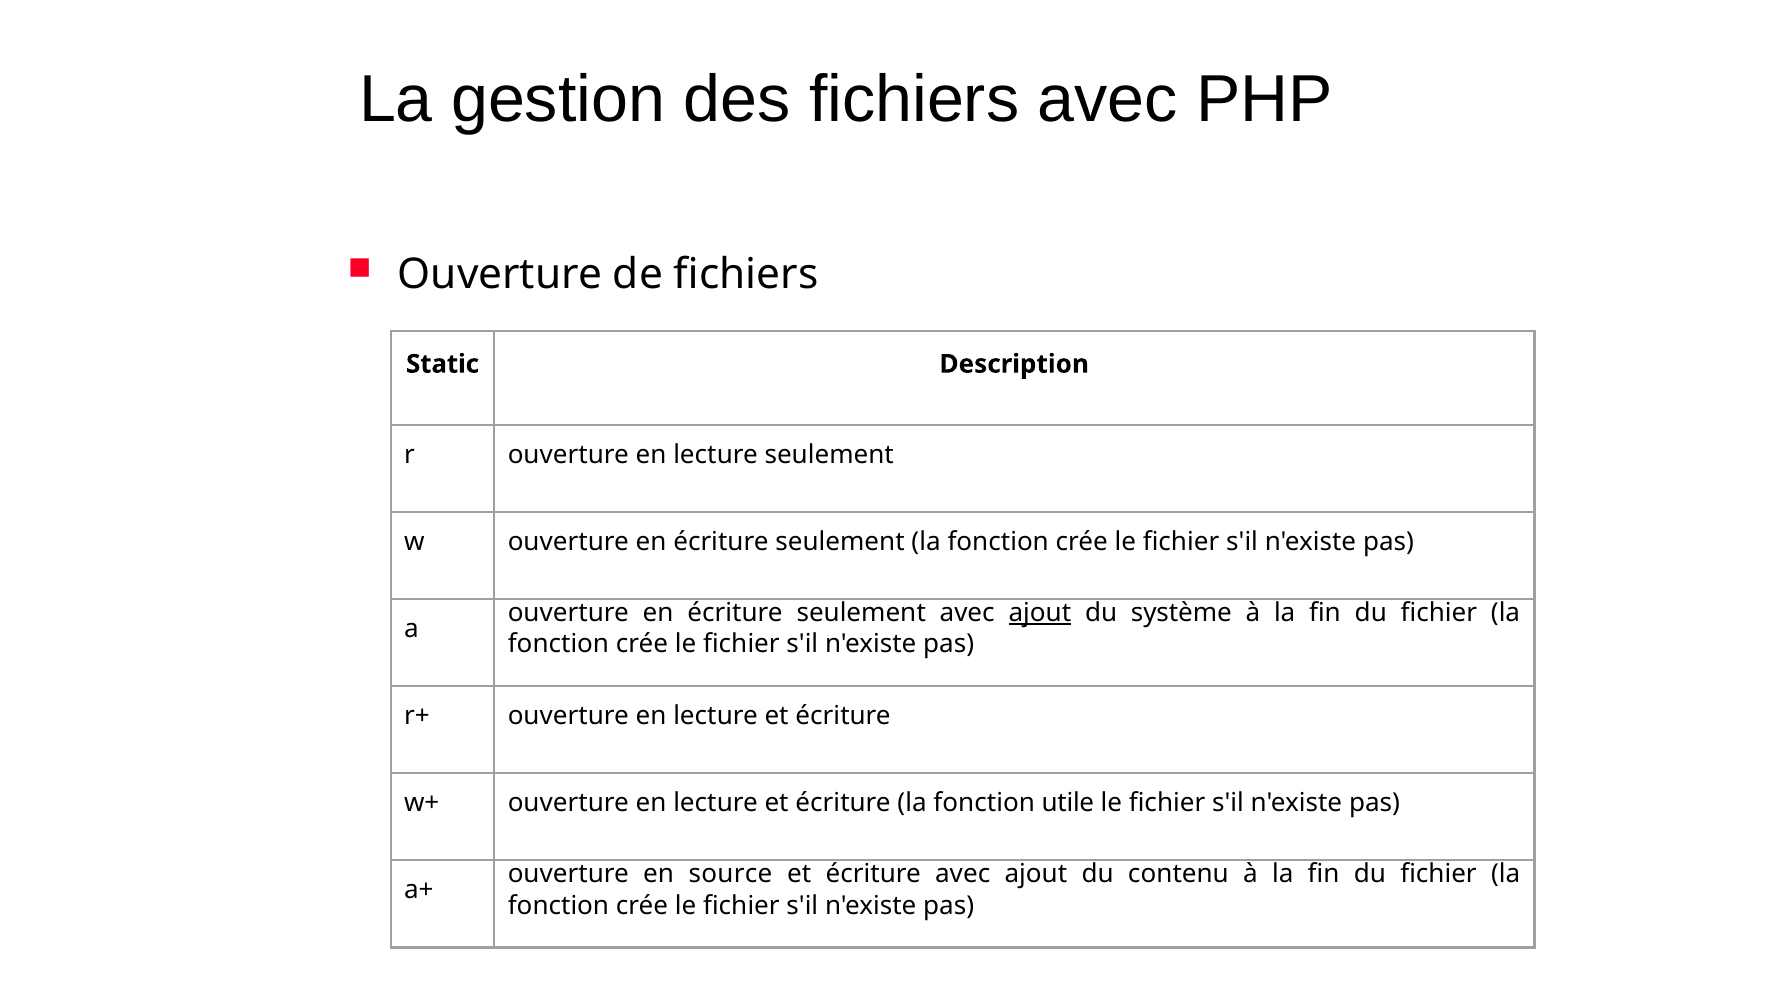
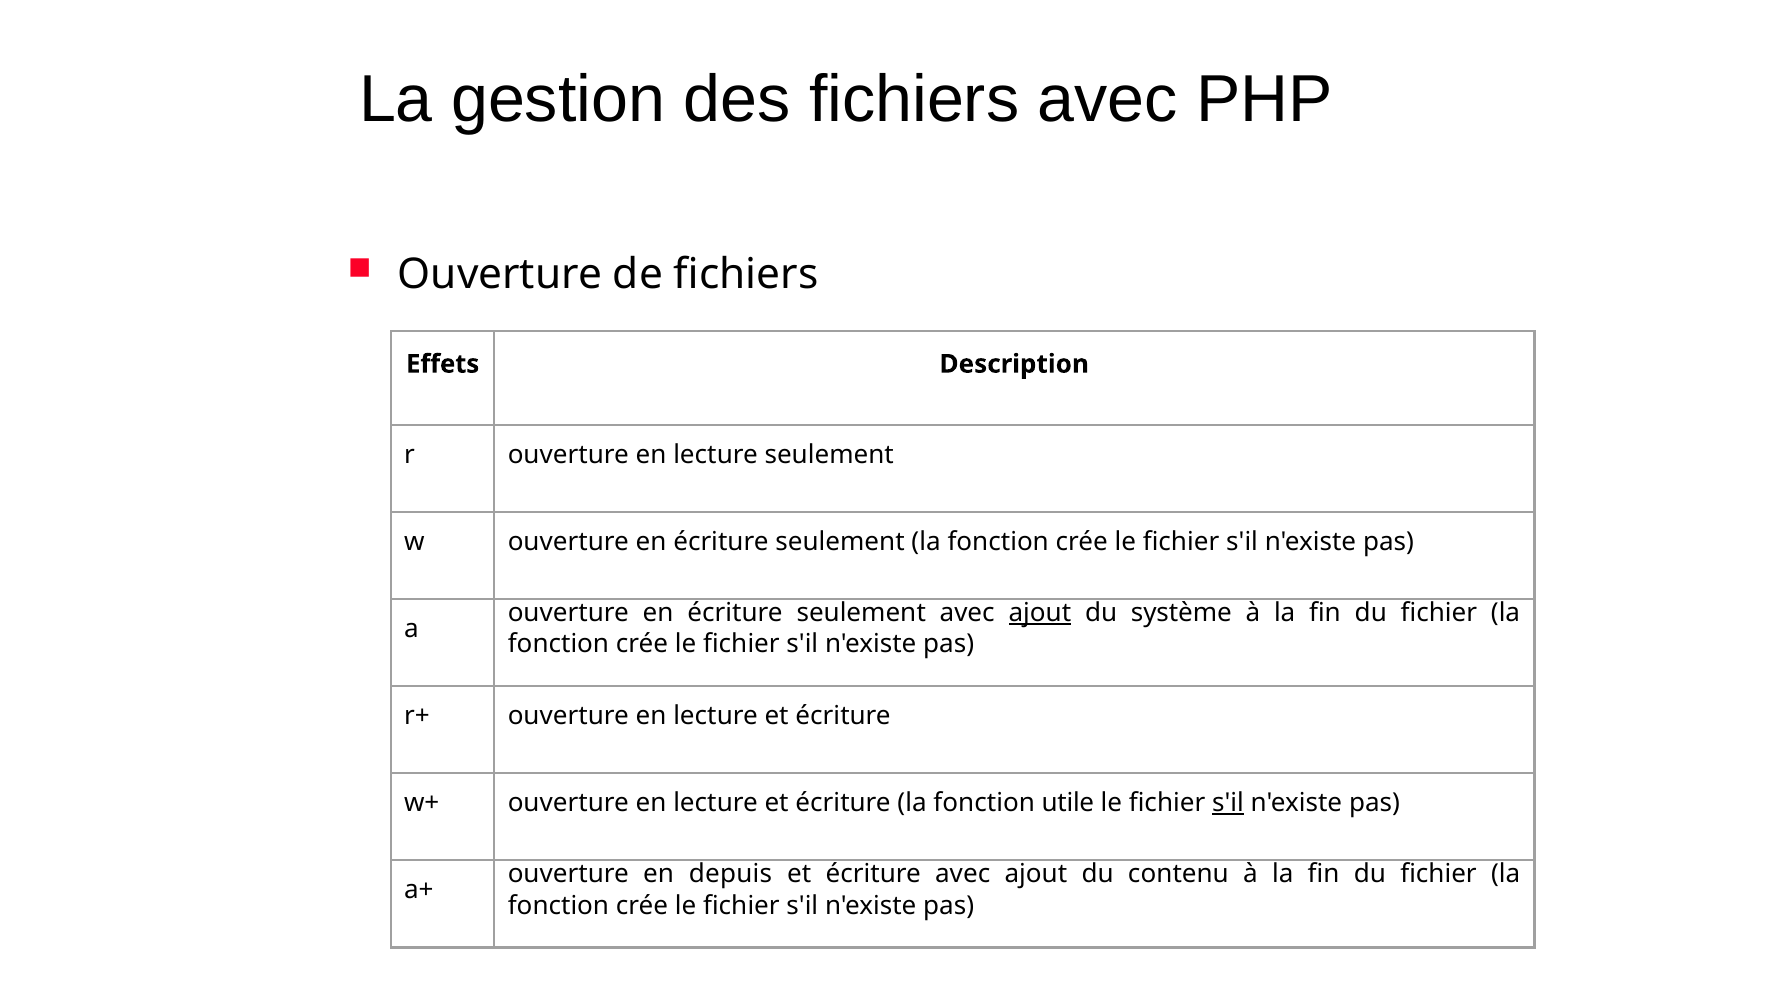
Static: Static -> Effets
s'il at (1228, 803) underline: none -> present
source: source -> depuis
